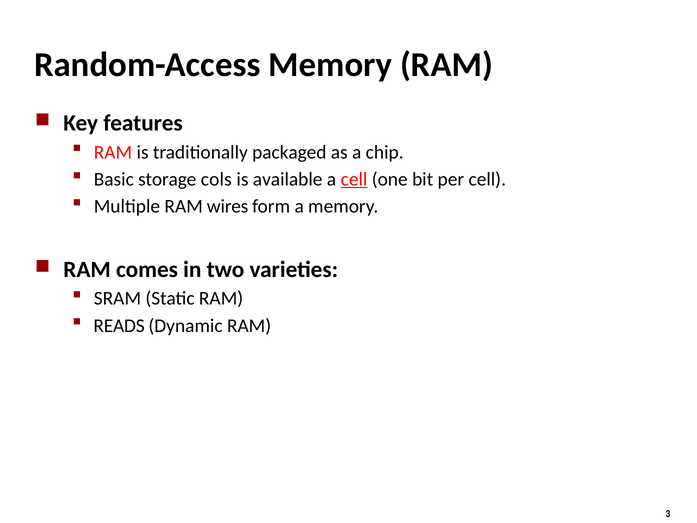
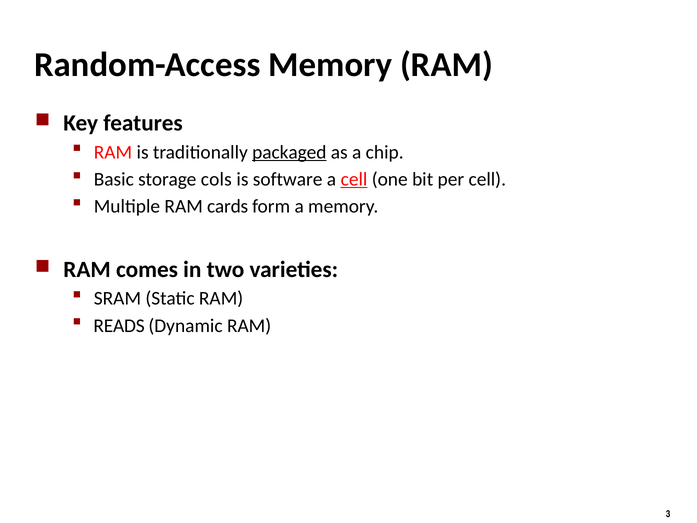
packaged underline: none -> present
available: available -> software
wires: wires -> cards
